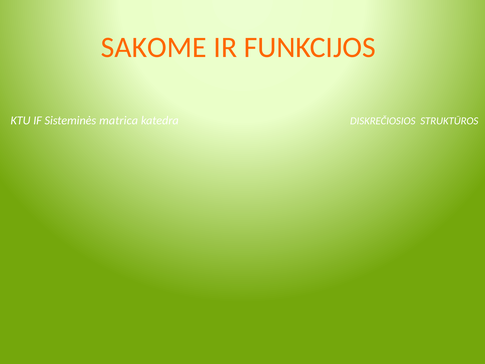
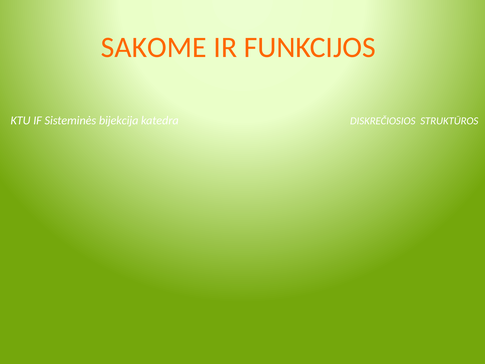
matrica: matrica -> bijekcija
